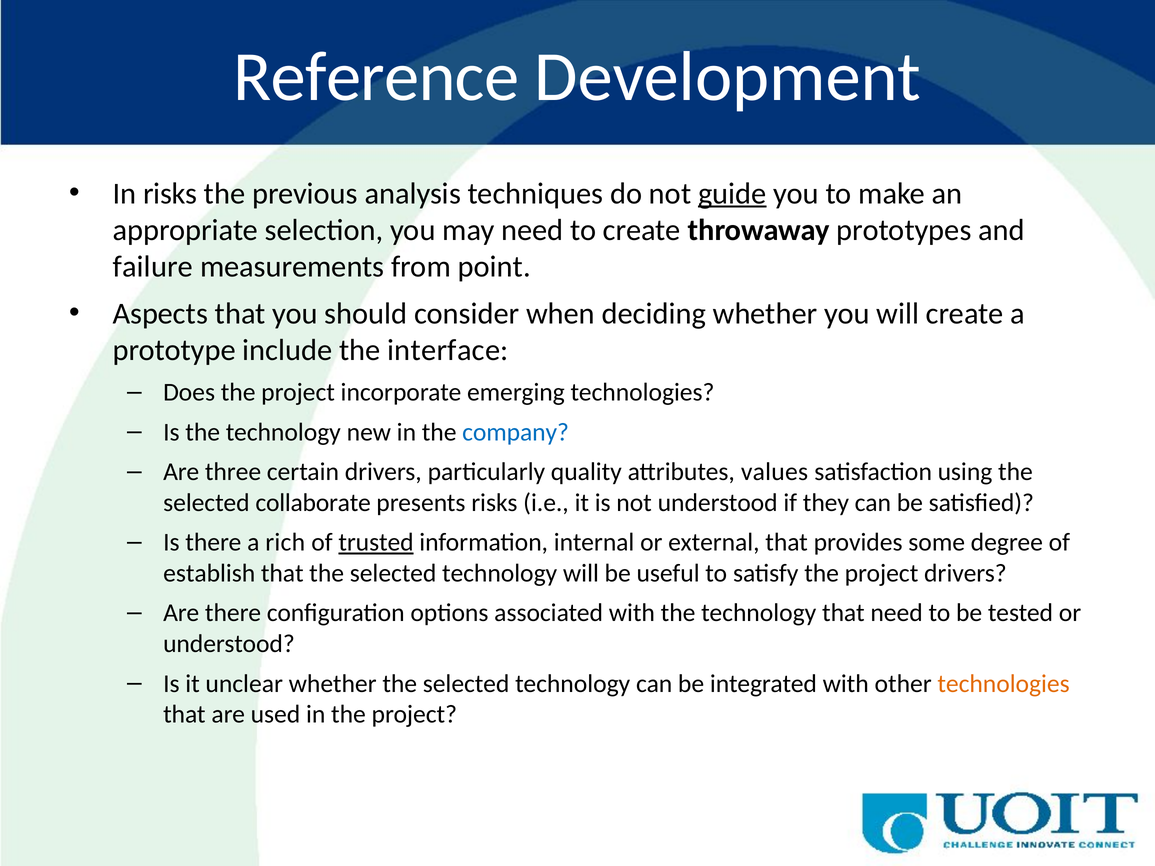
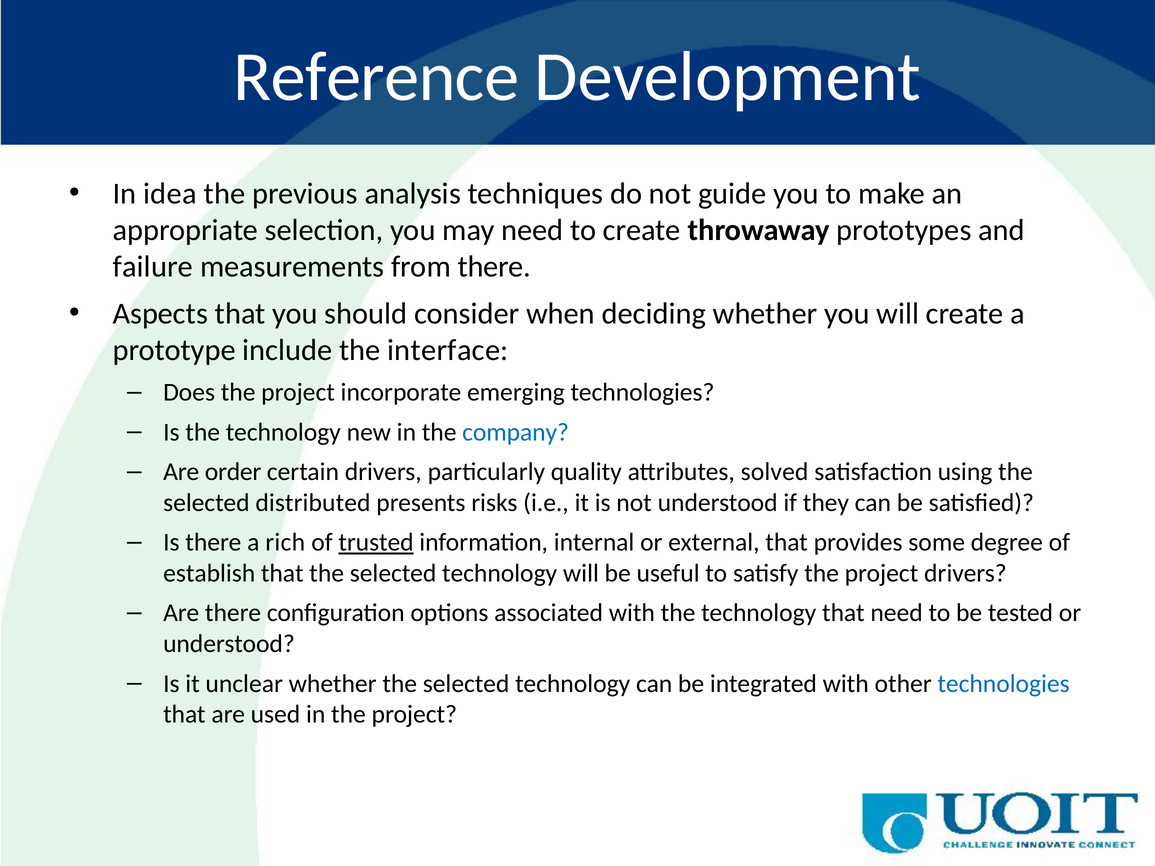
In risks: risks -> idea
guide underline: present -> none
from point: point -> there
three: three -> order
values: values -> solved
collaborate: collaborate -> distributed
technologies at (1004, 684) colour: orange -> blue
